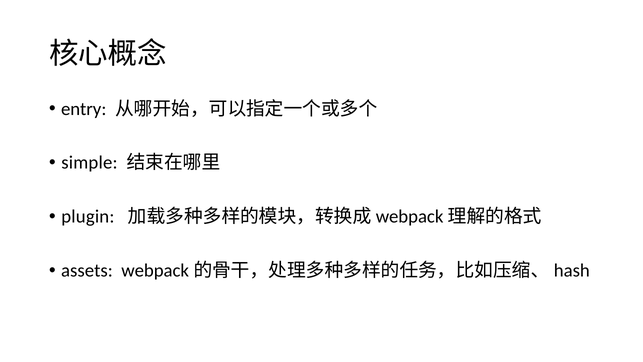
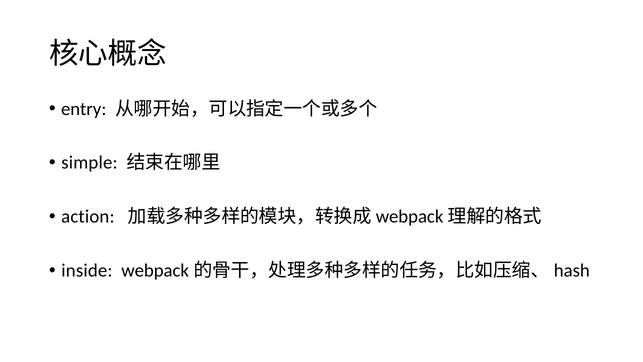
plugin: plugin -> action
assets: assets -> inside
